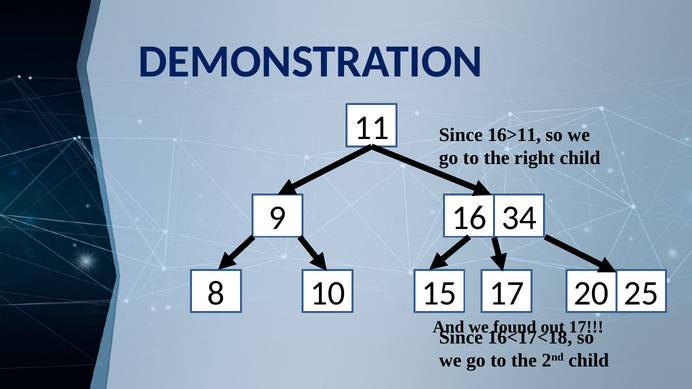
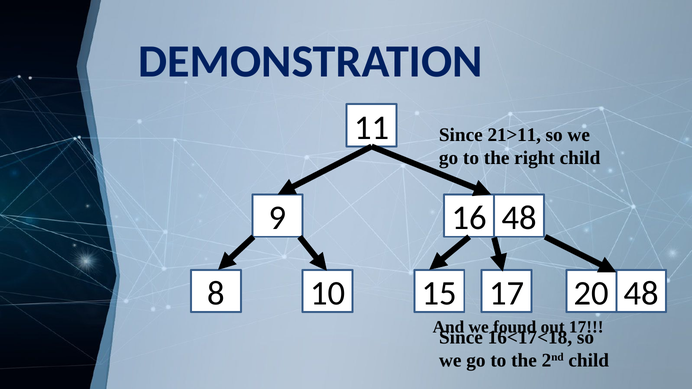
16>11: 16>11 -> 21>11
34 at (519, 218): 34 -> 48
20 25: 25 -> 48
